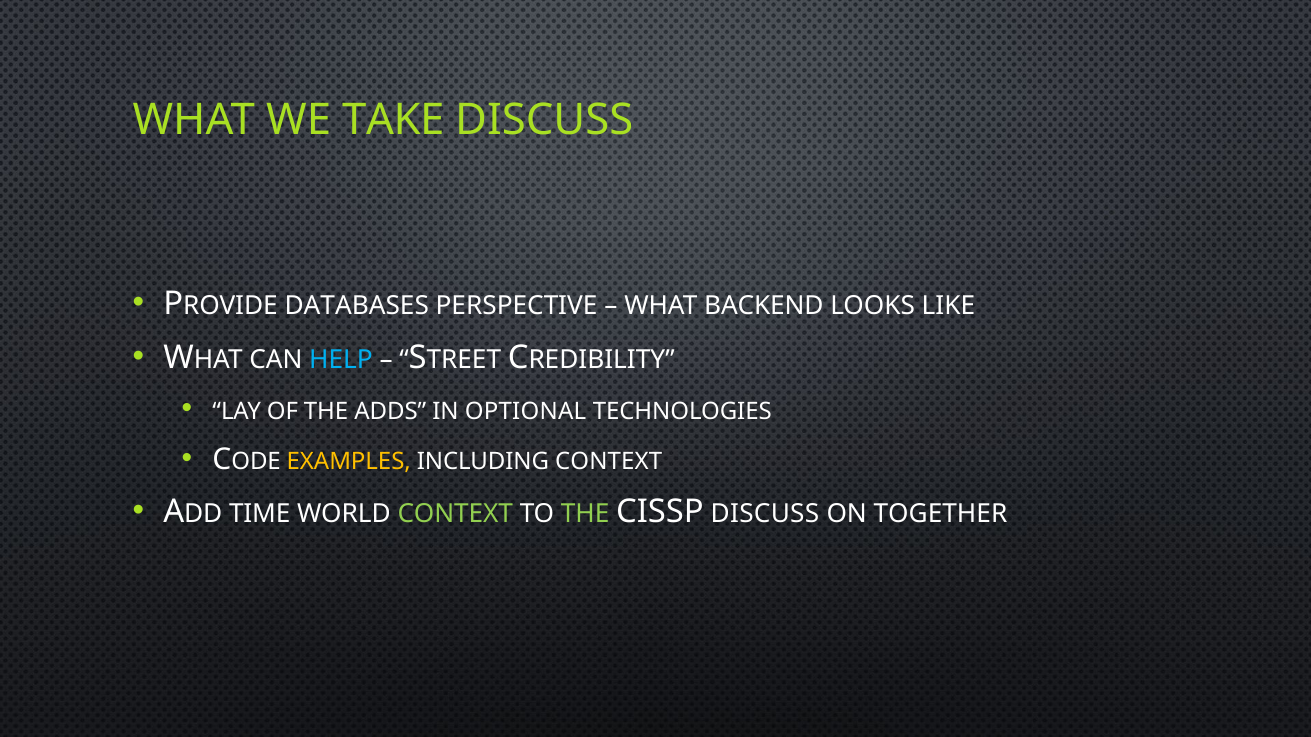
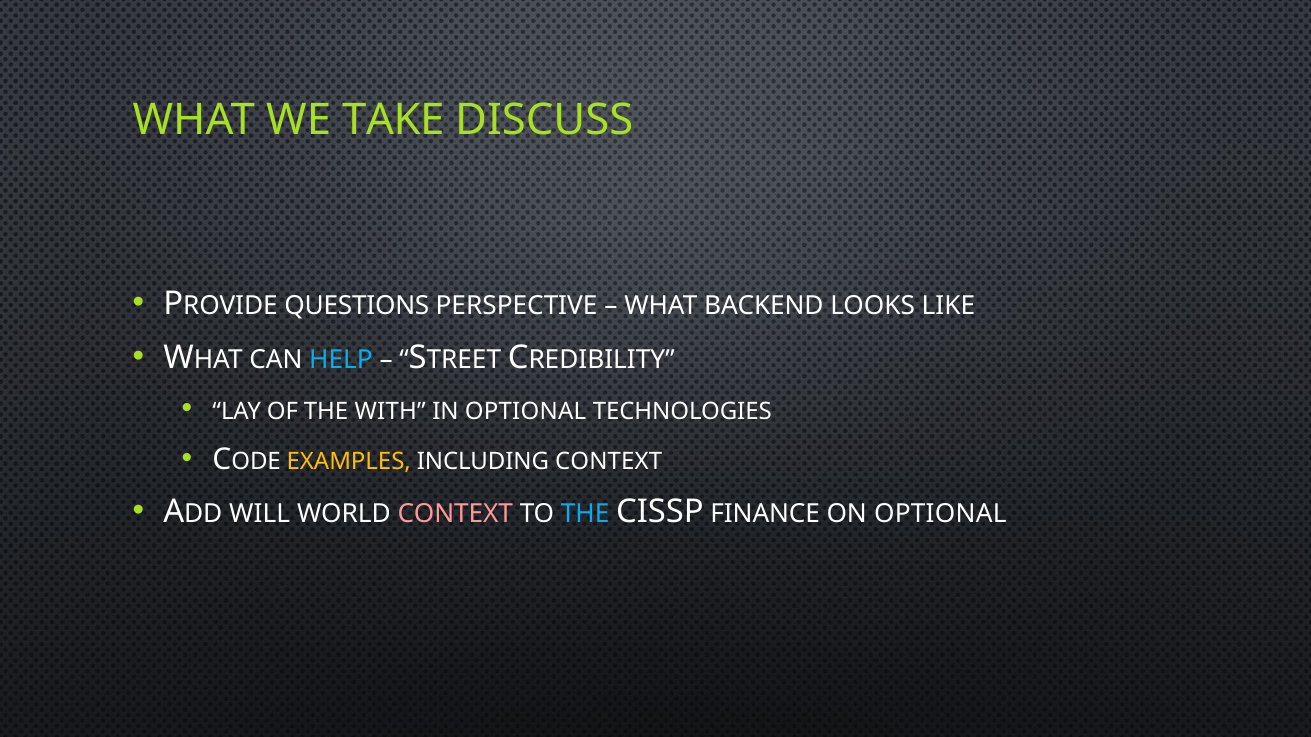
DATABASES: DATABASES -> QUESTIONS
ADDS: ADDS -> WITH
TIME: TIME -> WILL
CONTEXT at (455, 514) colour: light green -> pink
THE at (585, 514) colour: light green -> light blue
CISSP DISCUSS: DISCUSS -> FINANCE
ON TOGETHER: TOGETHER -> OPTIONAL
